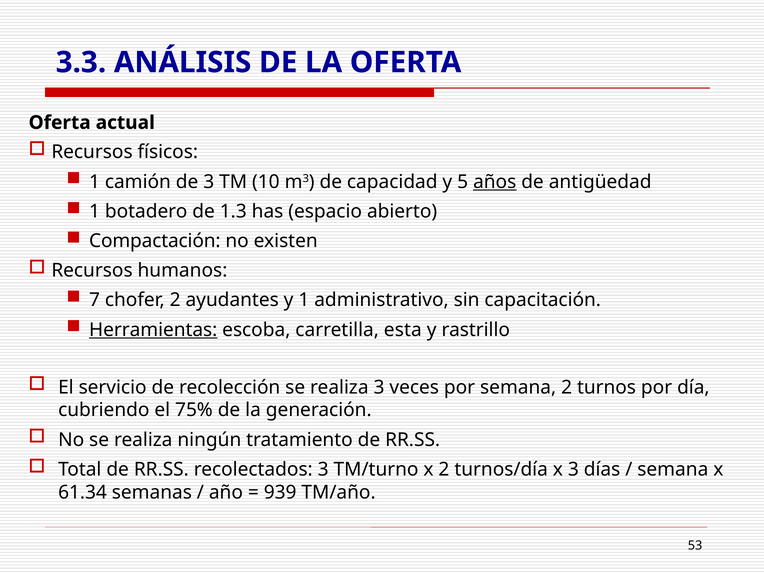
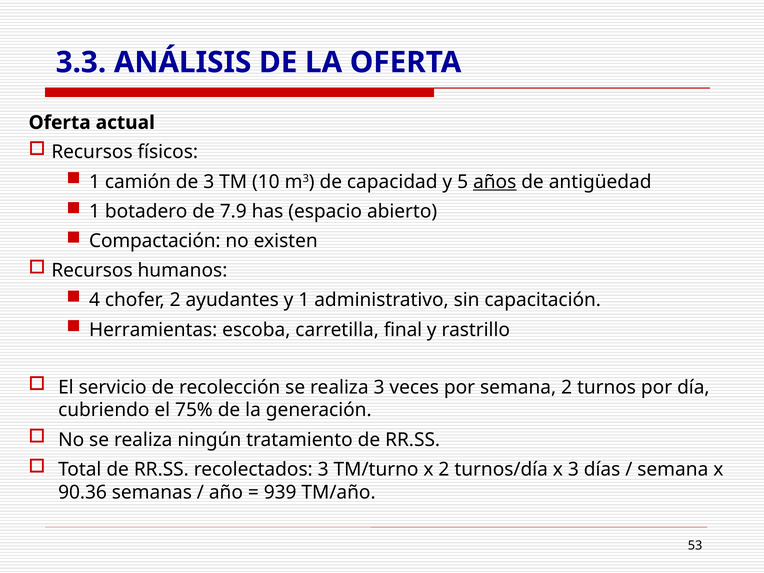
1.3: 1.3 -> 7.9
7: 7 -> 4
Herramientas underline: present -> none
esta: esta -> final
61.34: 61.34 -> 90.36
